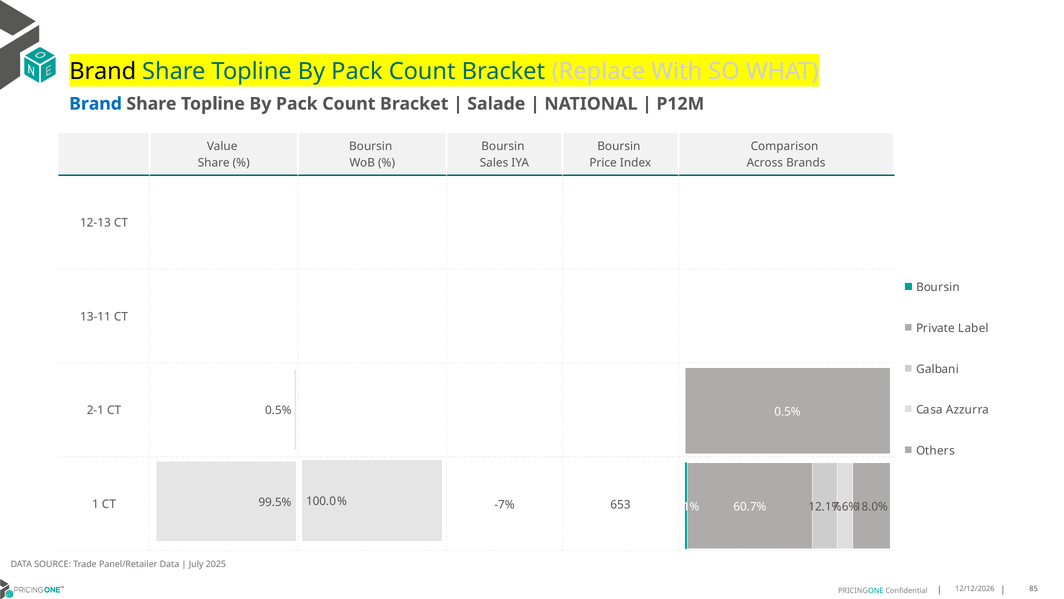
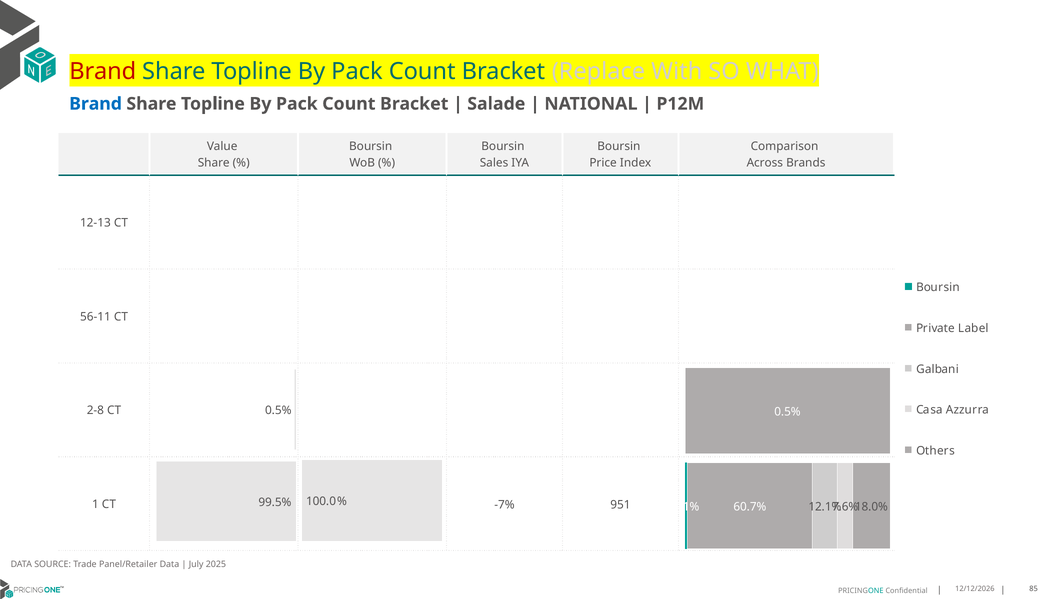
Brand at (103, 72) colour: black -> red
13-11: 13-11 -> 56-11
2-1: 2-1 -> 2-8
653: 653 -> 951
